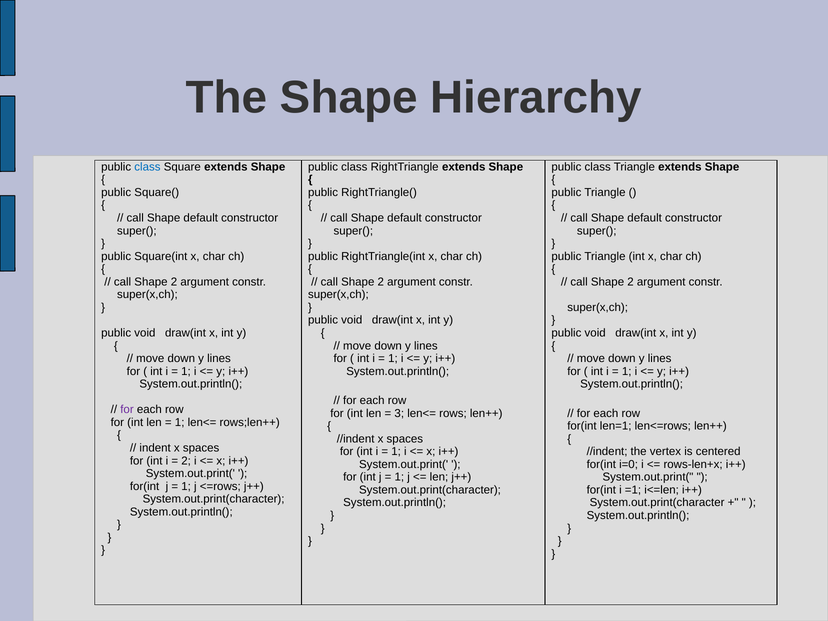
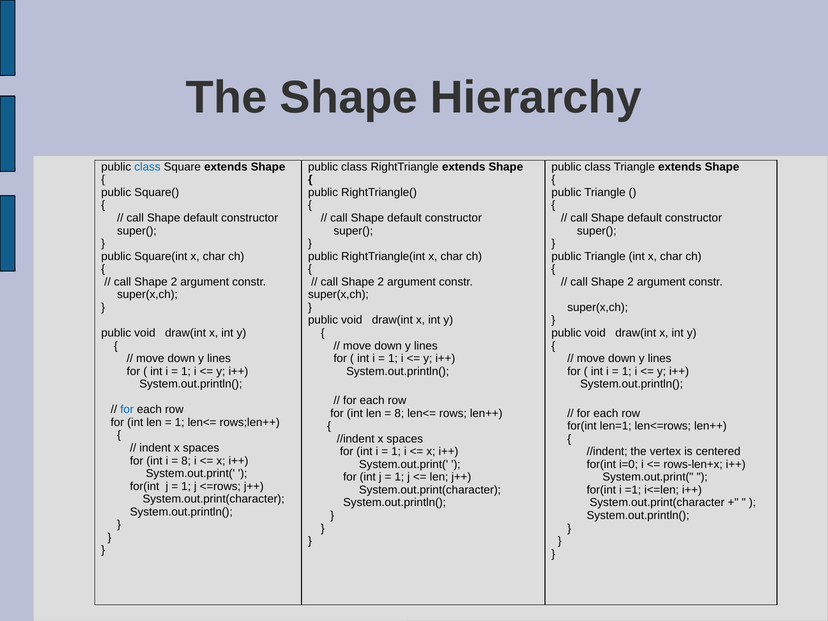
for at (127, 410) colour: purple -> blue
3 at (399, 413): 3 -> 8
2 at (186, 461): 2 -> 8
